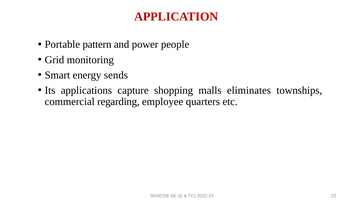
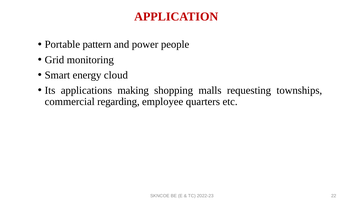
sends: sends -> cloud
capture: capture -> making
eliminates: eliminates -> requesting
